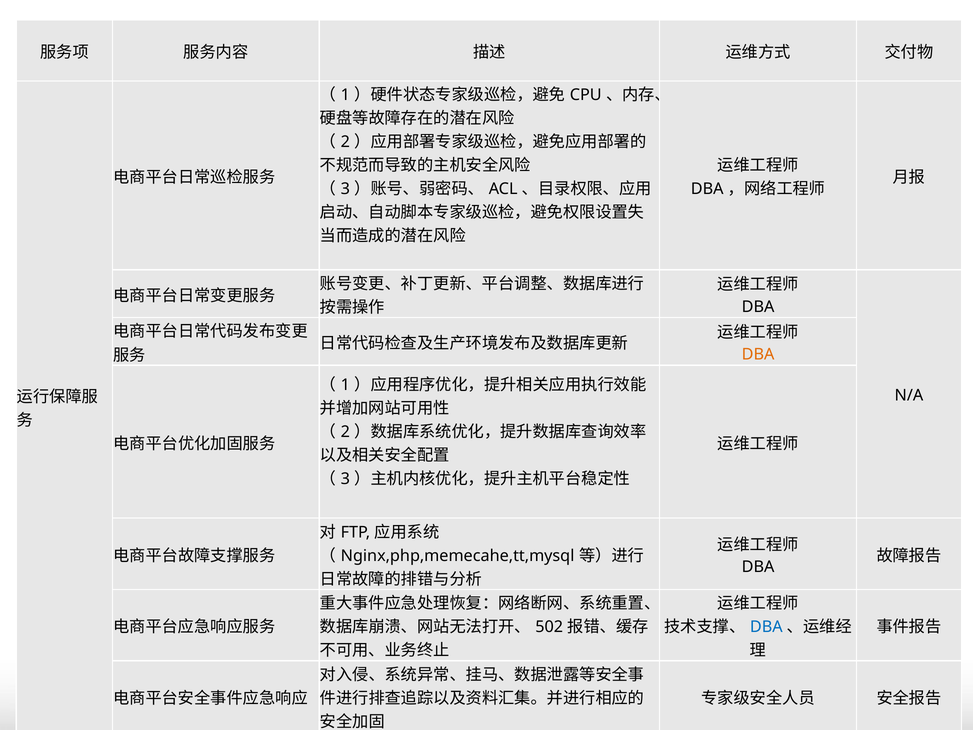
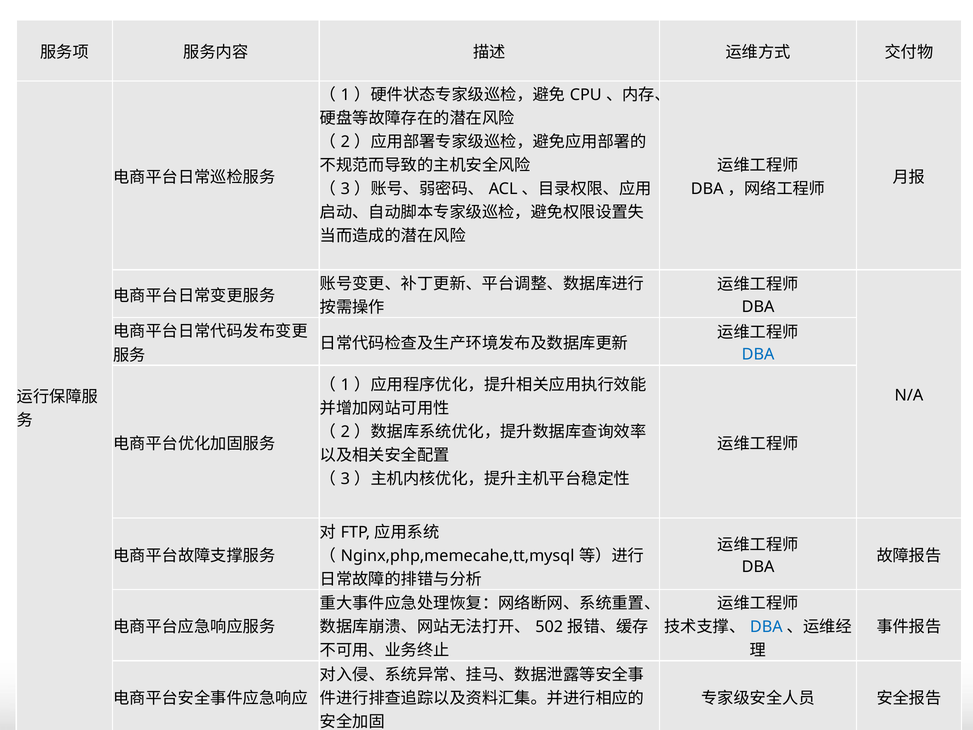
DBA at (758, 354) colour: orange -> blue
